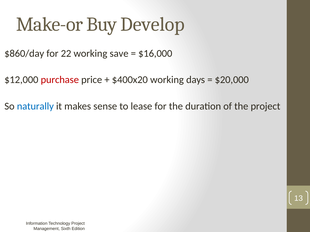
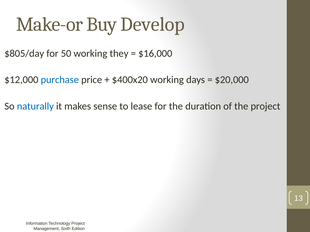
$860/day: $860/day -> $805/day
22: 22 -> 50
save: save -> they
purchase colour: red -> blue
